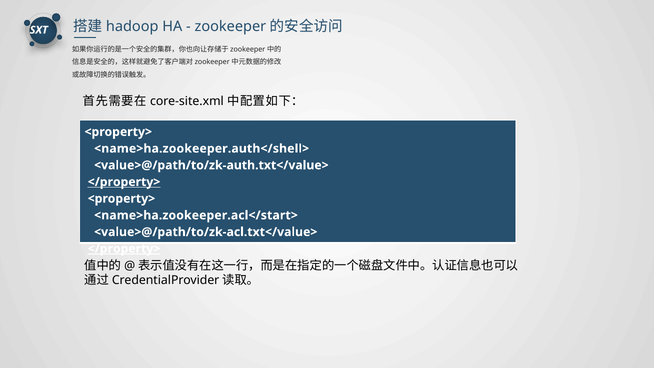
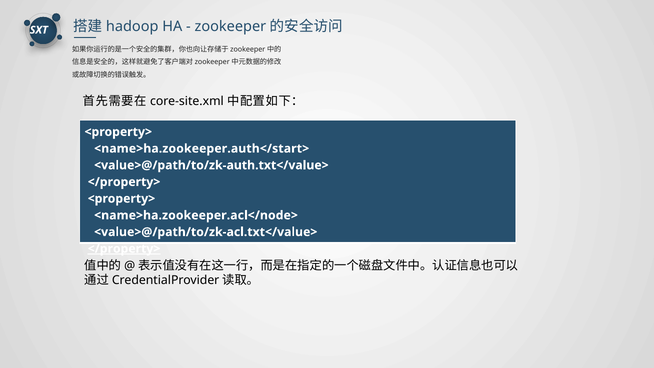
<name>ha.zookeeper.auth</shell>: <name>ha.zookeeper.auth</shell> -> <name>ha.zookeeper.auth</start>
</property> at (124, 182) underline: present -> none
<name>ha.zookeeper.acl</start>: <name>ha.zookeeper.acl</start> -> <name>ha.zookeeper.acl</node>
